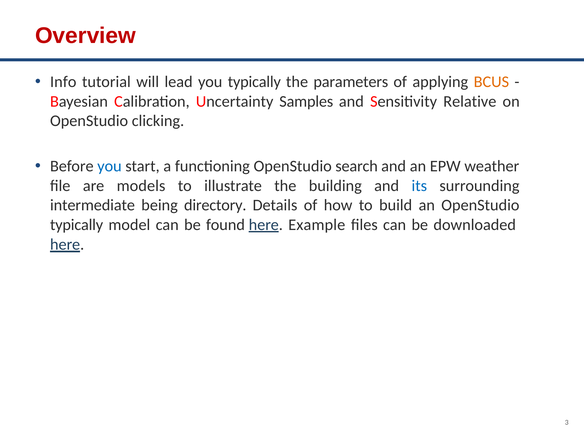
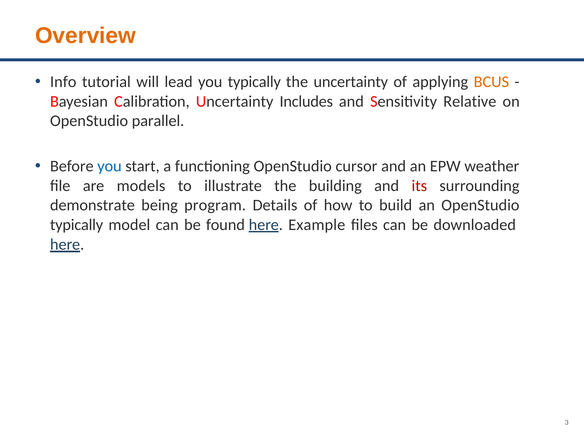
Overview colour: red -> orange
the parameters: parameters -> uncertainty
Samples: Samples -> Includes
clicking: clicking -> parallel
search: search -> cursor
its colour: blue -> red
intermediate: intermediate -> demonstrate
directory: directory -> program
